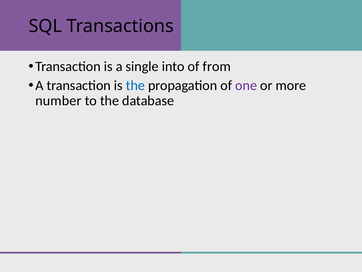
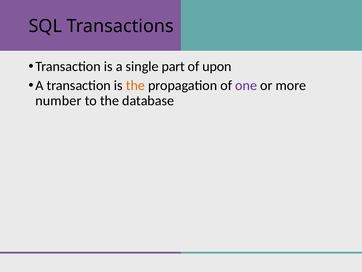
into: into -> part
from: from -> upon
the at (135, 85) colour: blue -> orange
